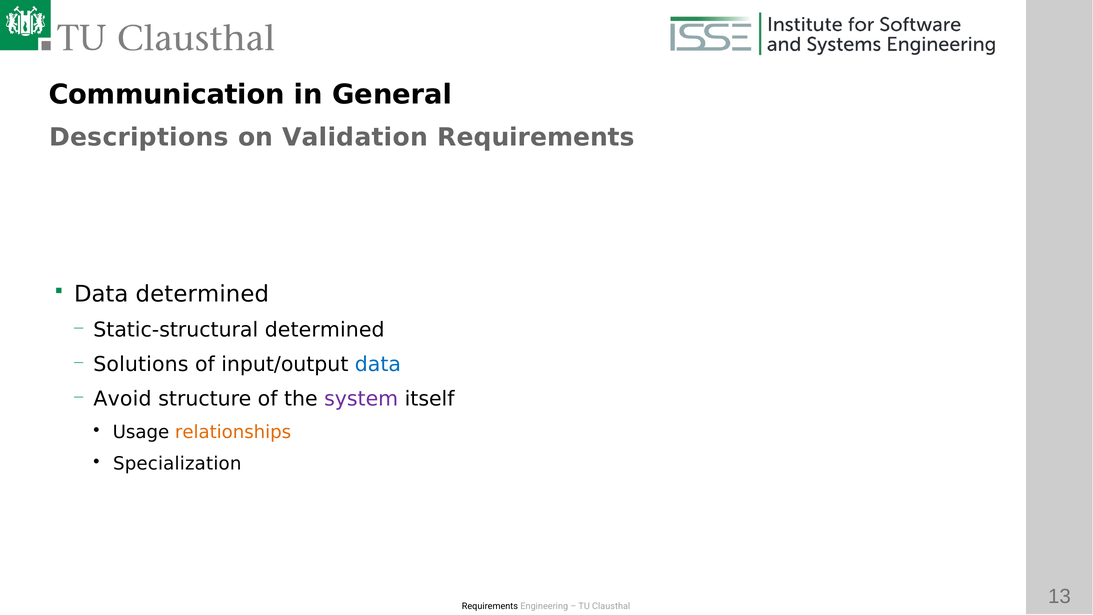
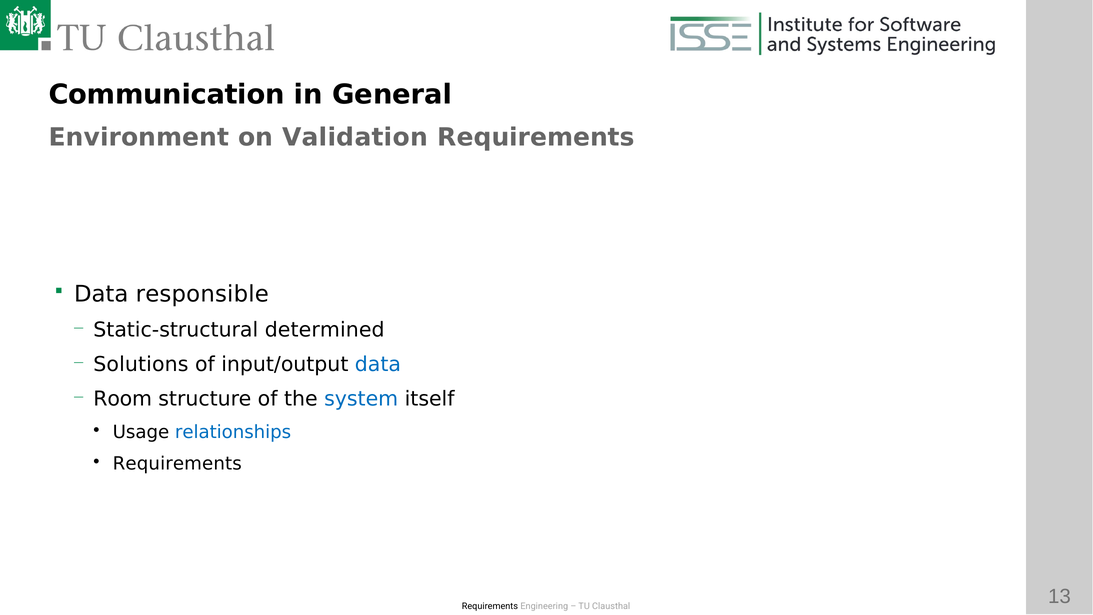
Descriptions: Descriptions -> Environment
Data determined: determined -> responsible
Avoid: Avoid -> Room
system colour: purple -> blue
relationships colour: orange -> blue
Specialization at (177, 464): Specialization -> Requirements
